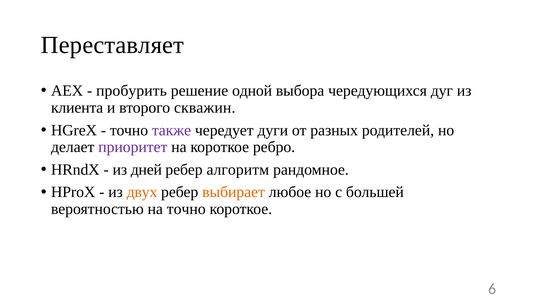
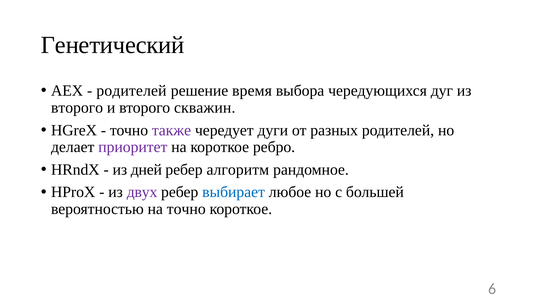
Переставляет: Переставляет -> Генетический
пробурить at (131, 91): пробурить -> родителей
одной: одной -> время
клиента at (77, 108): клиента -> второго
двух colour: orange -> purple
выбирает colour: orange -> blue
